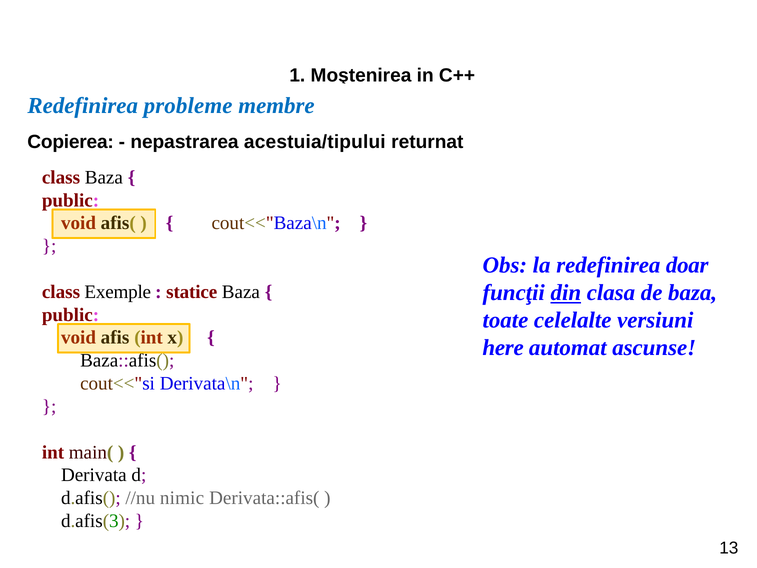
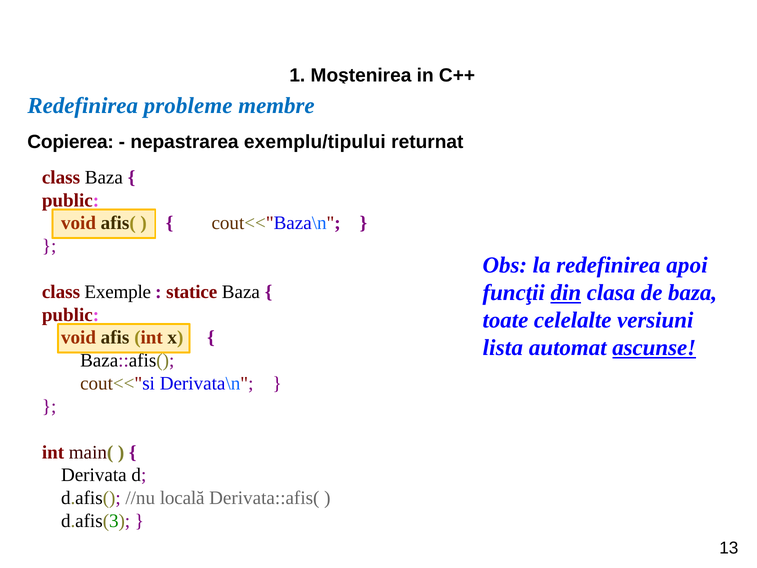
acestuia/tipului: acestuia/tipului -> exemplu/tipului
doar: doar -> apoi
here: here -> lista
ascunse underline: none -> present
nimic: nimic -> locală
